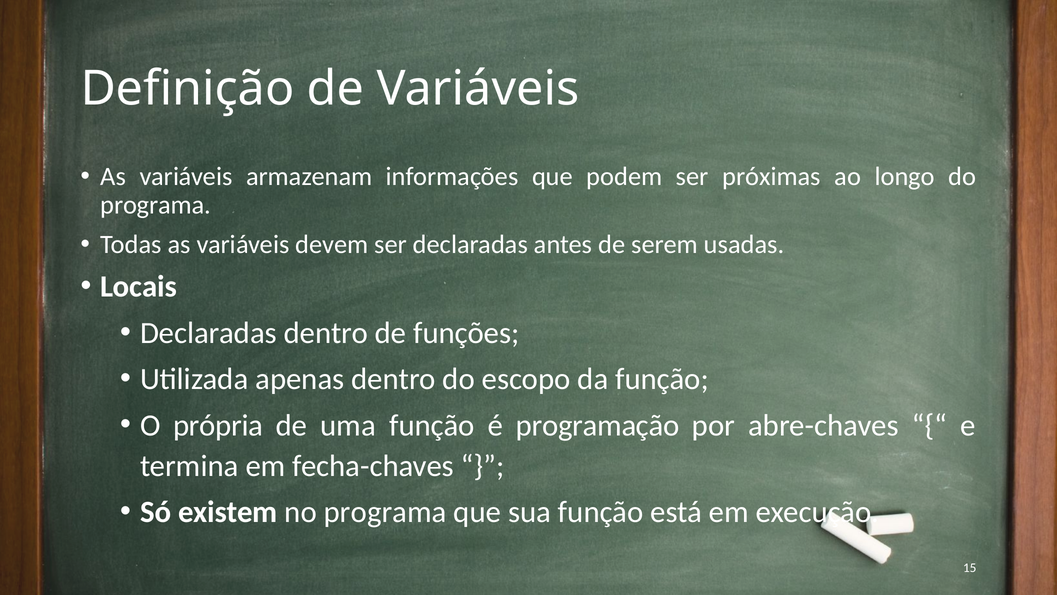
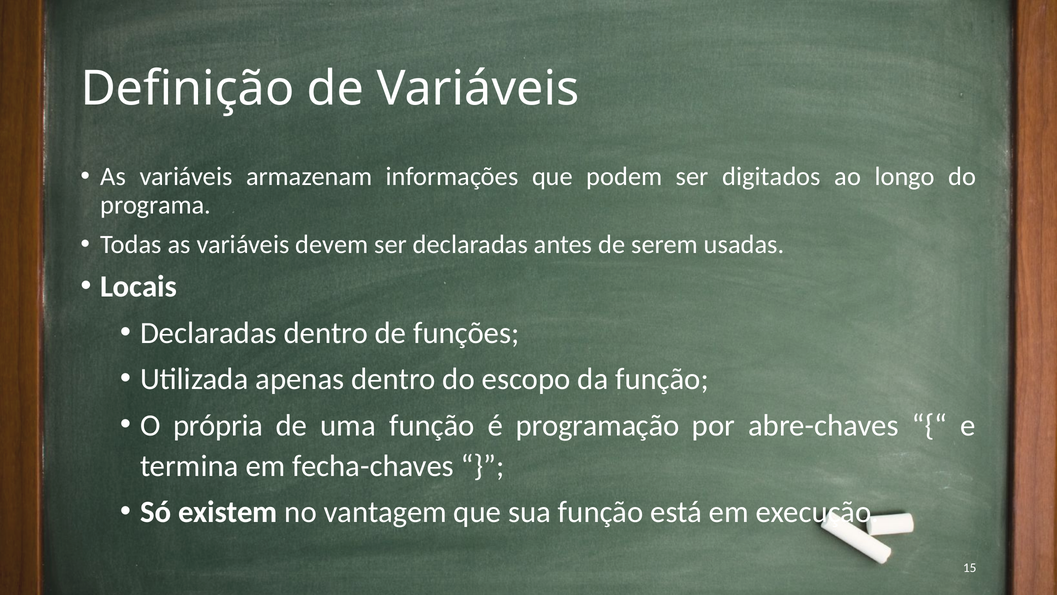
próximas: próximas -> digitados
no programa: programa -> vantagem
